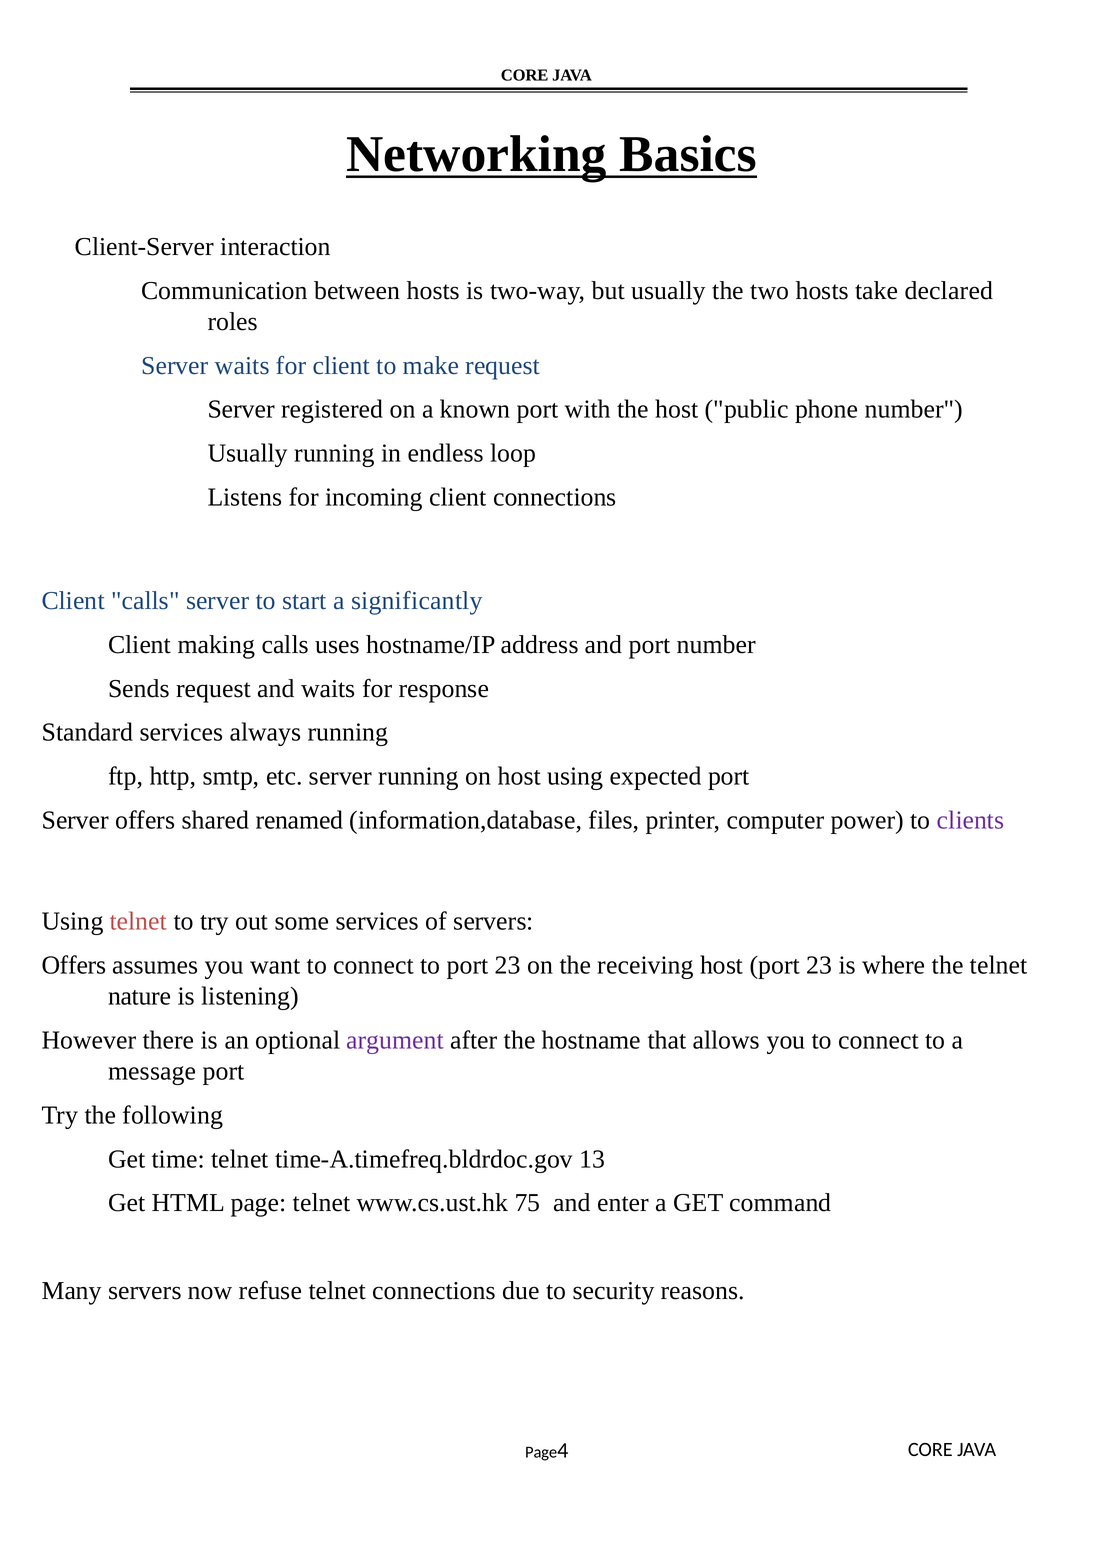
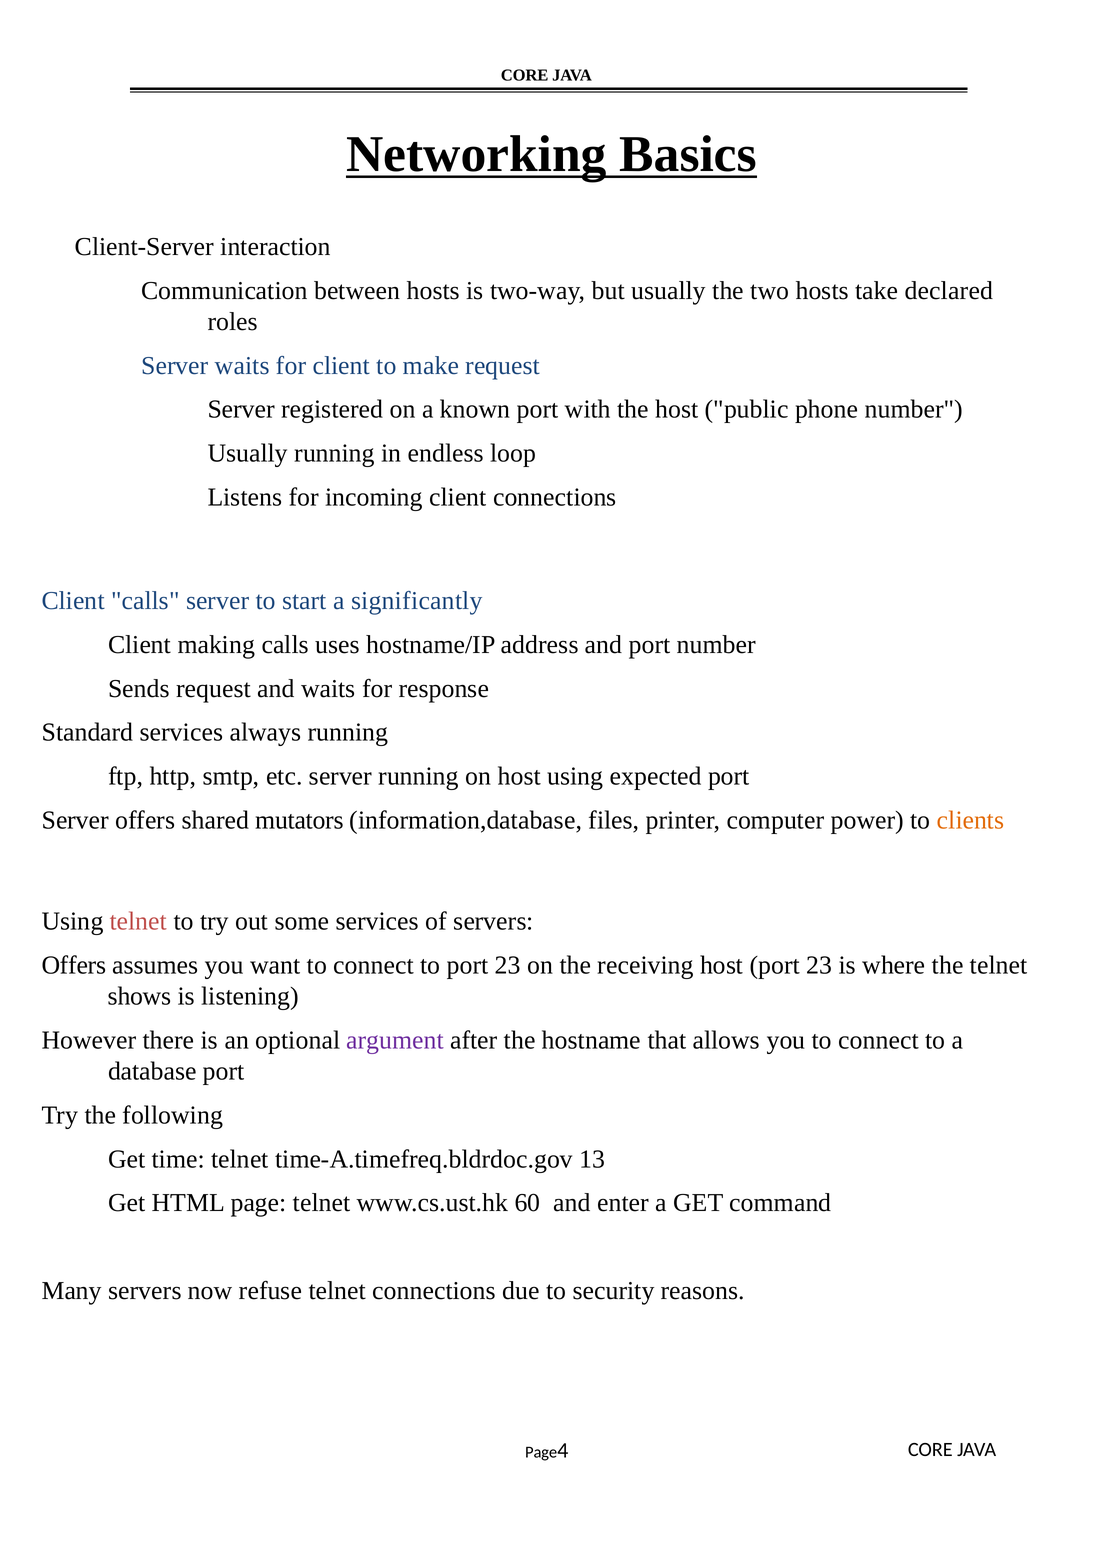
renamed: renamed -> mutators
clients colour: purple -> orange
nature: nature -> shows
message: message -> database
75: 75 -> 60
